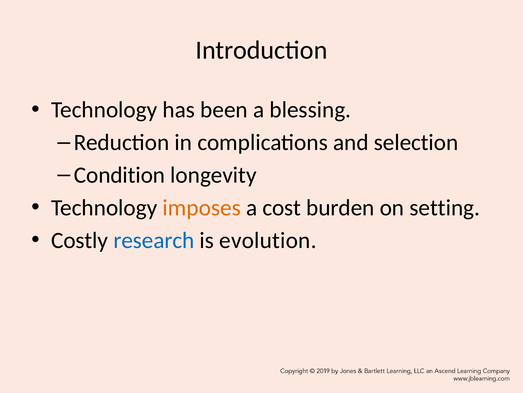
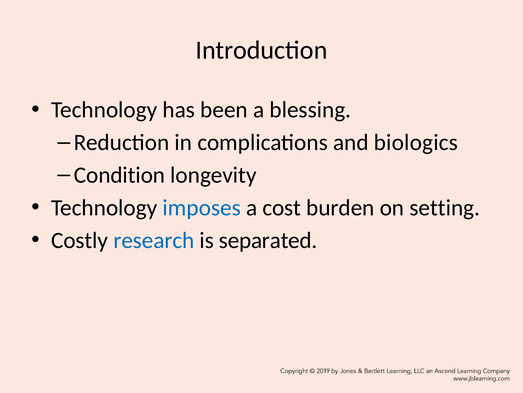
selection: selection -> biologics
imposes colour: orange -> blue
evolution: evolution -> separated
